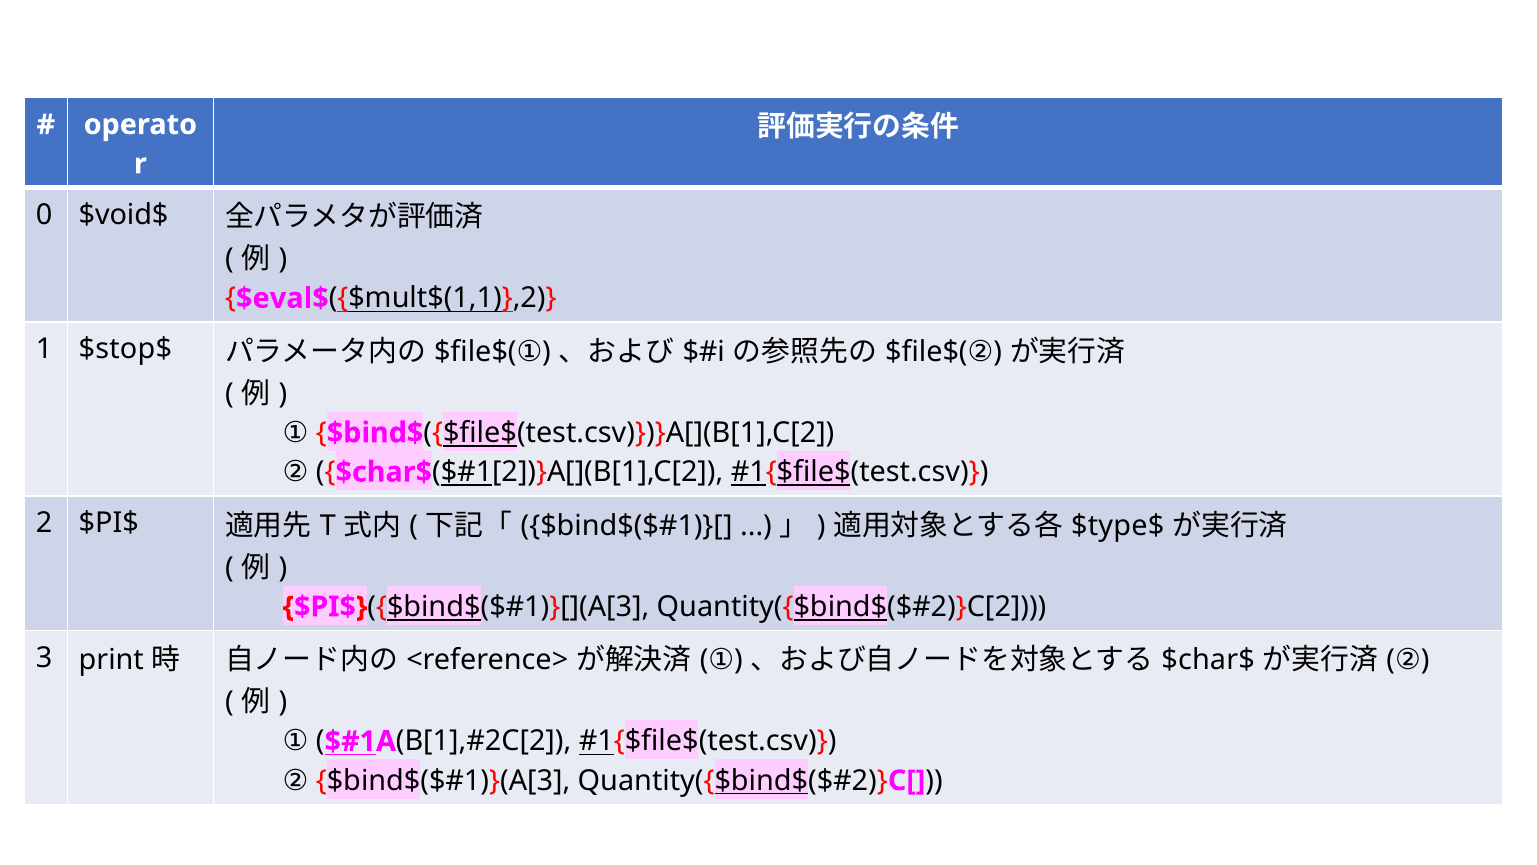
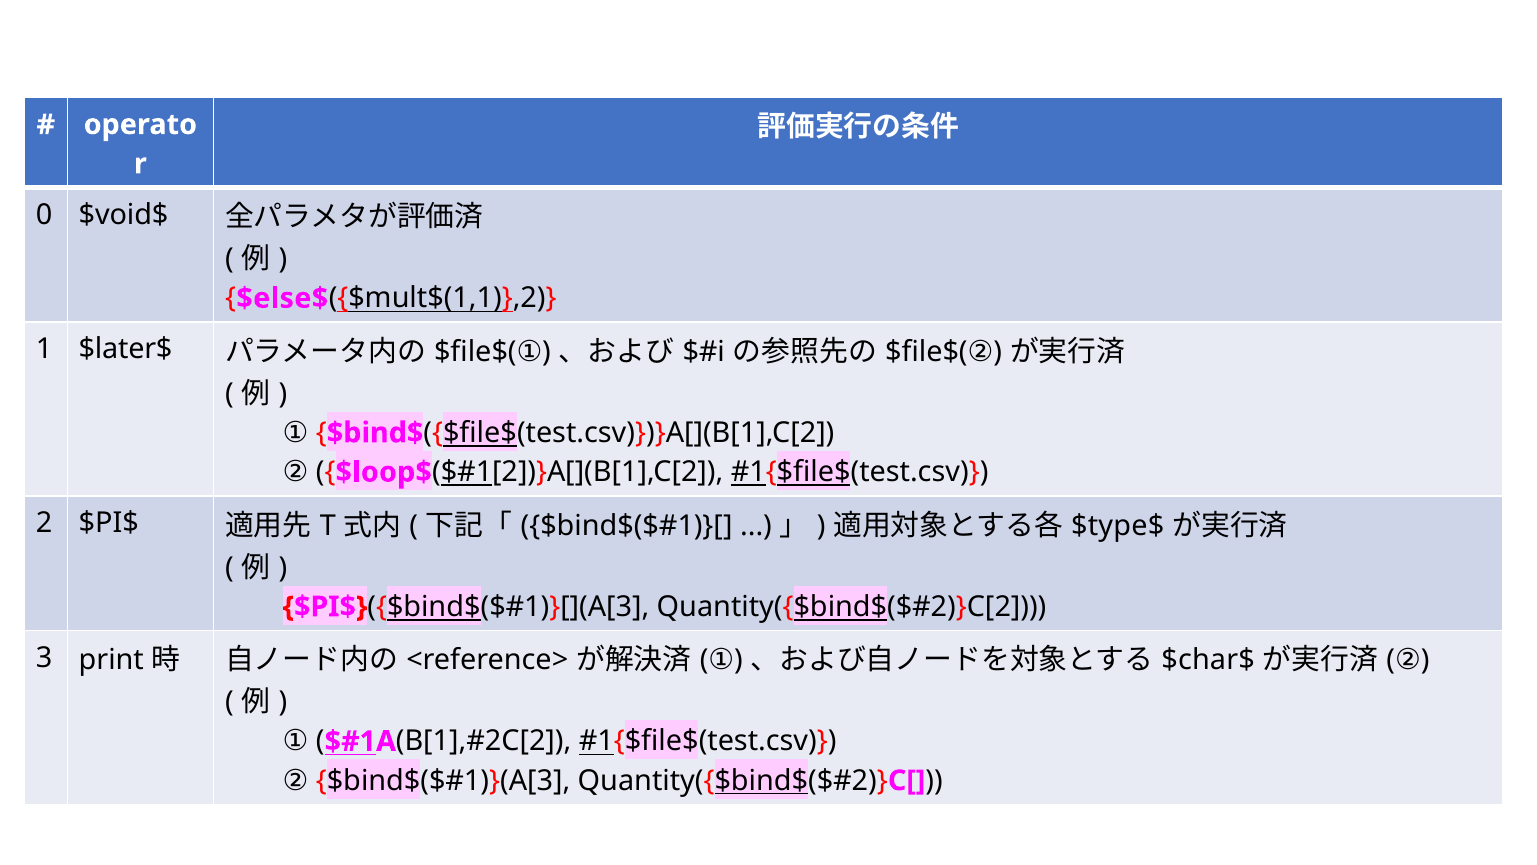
$eval$: $eval$ -> $else$
$stop$: $stop$ -> $later$
$char$ at (384, 472): $char$ -> $loop$
